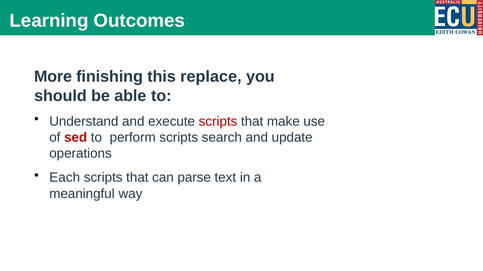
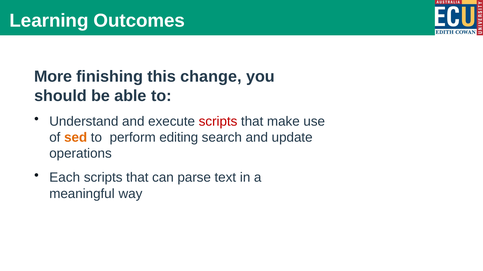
replace: replace -> change
sed colour: red -> orange
perform scripts: scripts -> editing
